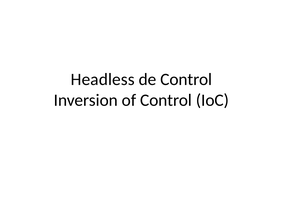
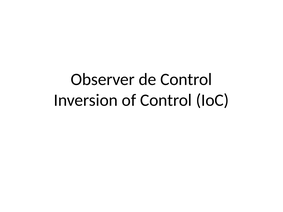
Headless: Headless -> Observer
